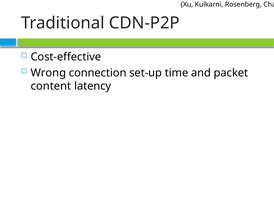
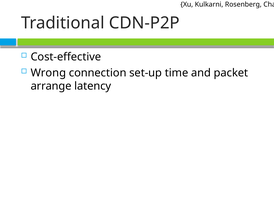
content: content -> arrange
